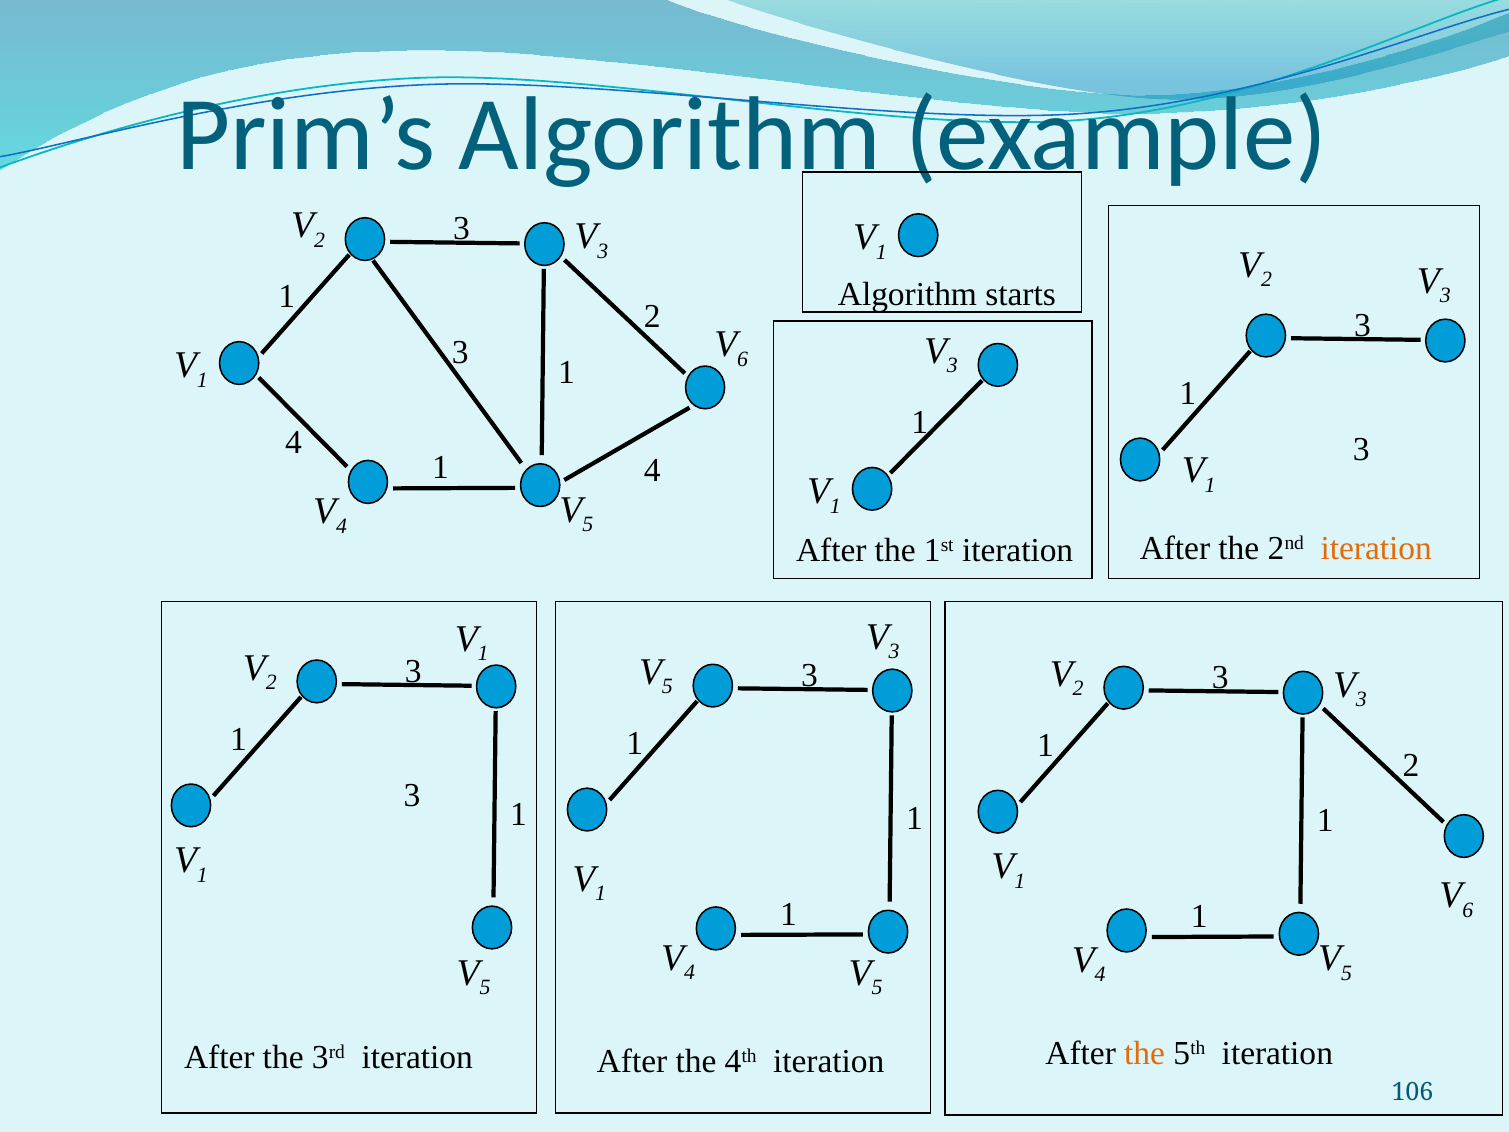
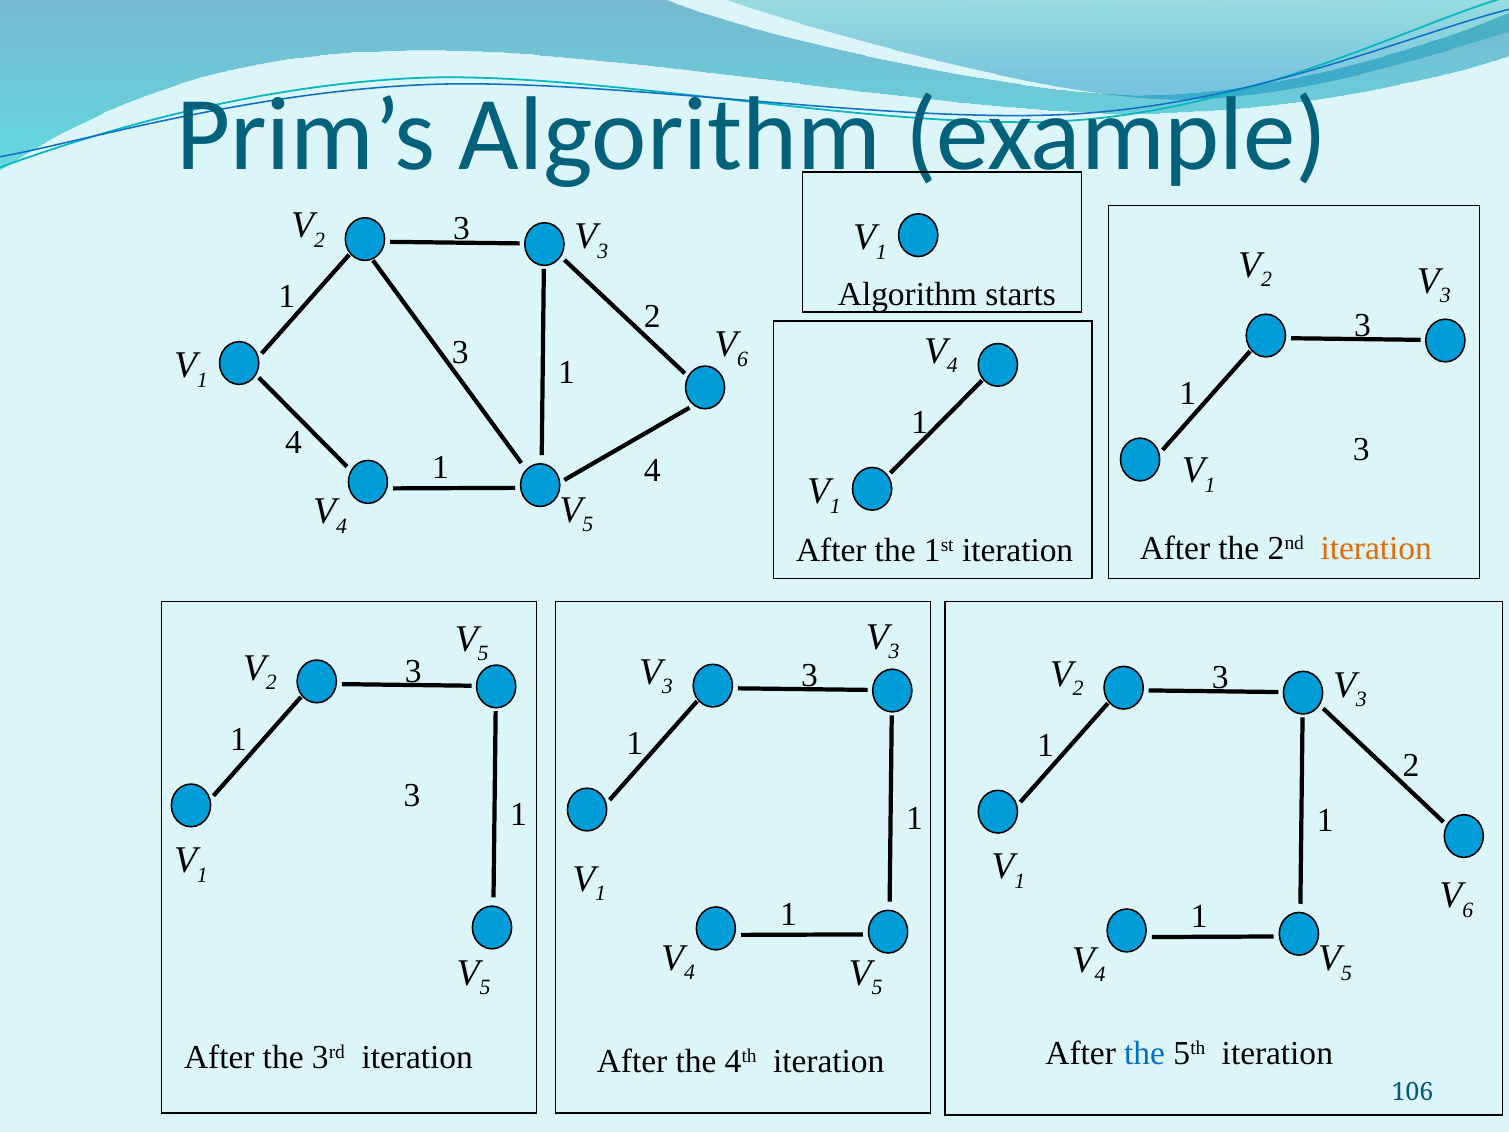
3 at (952, 366): 3 -> 4
1 at (483, 654): 1 -> 5
5 at (667, 686): 5 -> 3
the at (1145, 1053) colour: orange -> blue
